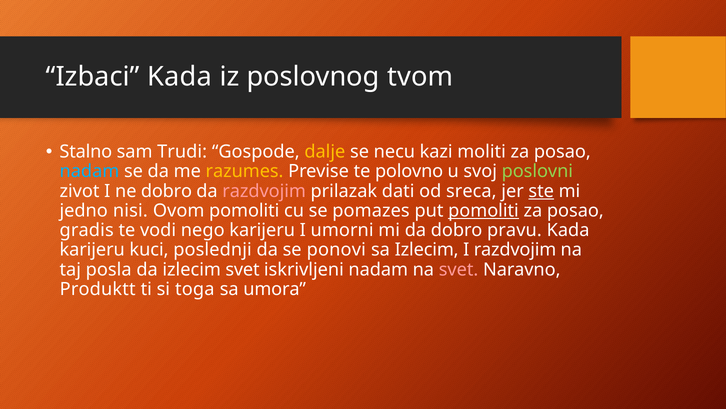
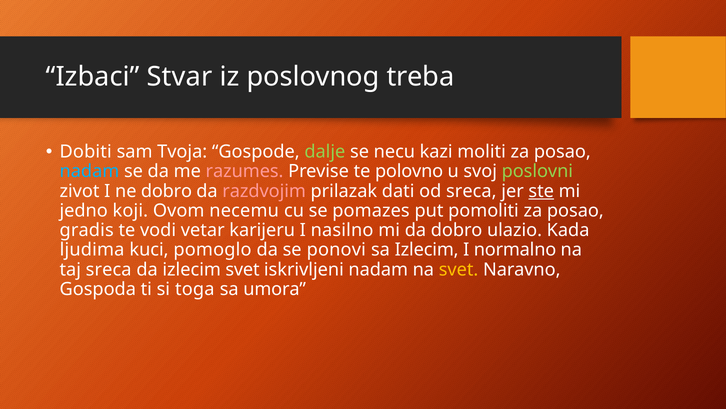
Izbaci Kada: Kada -> Stvar
tvom: tvom -> treba
Stalno: Stalno -> Dobiti
Trudi: Trudi -> Tvoja
dalje colour: yellow -> light green
razumes colour: yellow -> pink
nisi: nisi -> koji
Ovom pomoliti: pomoliti -> necemu
pomoliti at (483, 210) underline: present -> none
nego: nego -> vetar
umorni: umorni -> nasilno
pravu: pravu -> ulazio
karijeru at (92, 250): karijeru -> ljudima
poslednji: poslednji -> pomoglo
I razdvojim: razdvojim -> normalno
taj posla: posla -> sreca
svet at (459, 269) colour: pink -> yellow
Produktt: Produktt -> Gospoda
